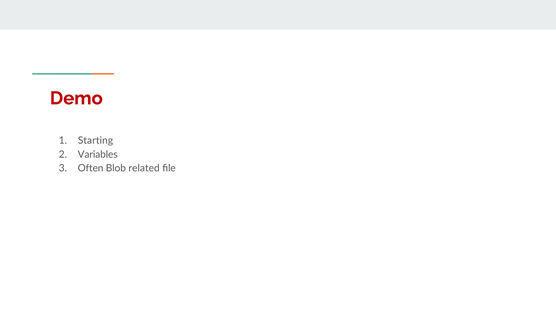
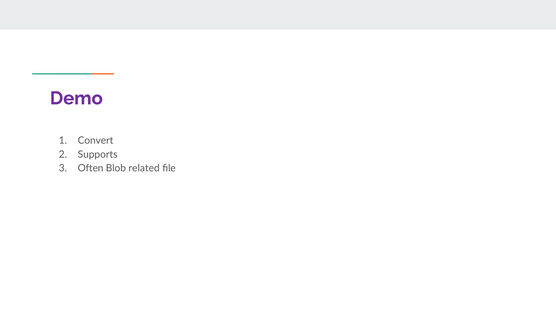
Demo colour: red -> purple
Starting: Starting -> Convert
Variables: Variables -> Supports
